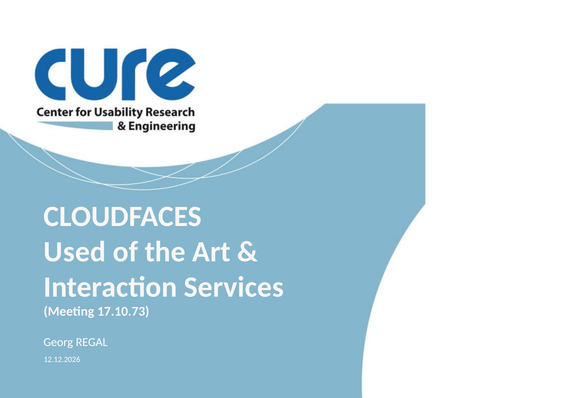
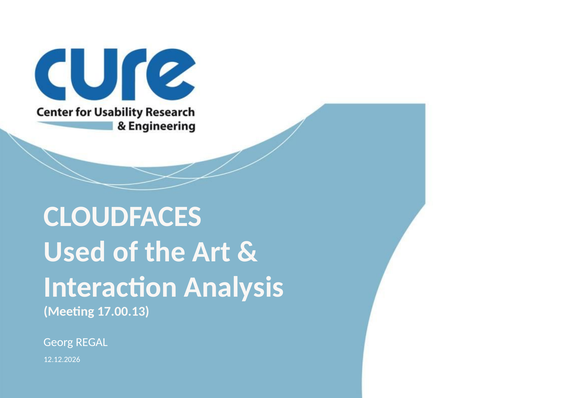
Services: Services -> Analysis
17.10.73: 17.10.73 -> 17.00.13
